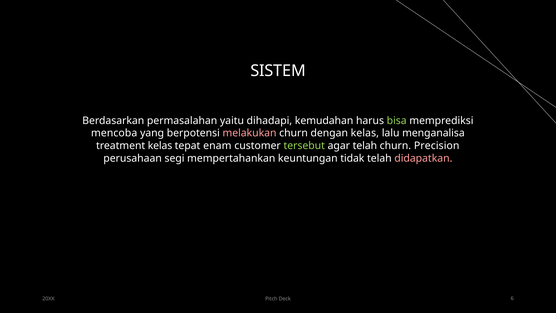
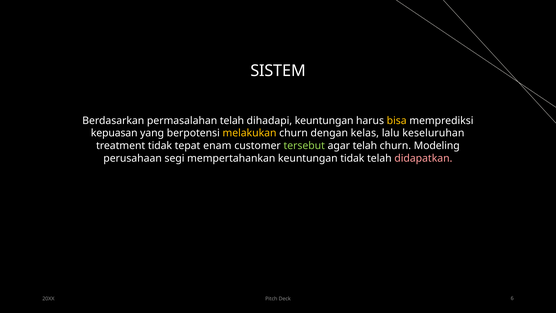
permasalahan yaitu: yaitu -> telah
dihadapi kemudahan: kemudahan -> keuntungan
bisa colour: light green -> yellow
mencoba: mencoba -> kepuasan
melakukan colour: pink -> yellow
menganalisa: menganalisa -> keseluruhan
treatment kelas: kelas -> tidak
Precision: Precision -> Modeling
